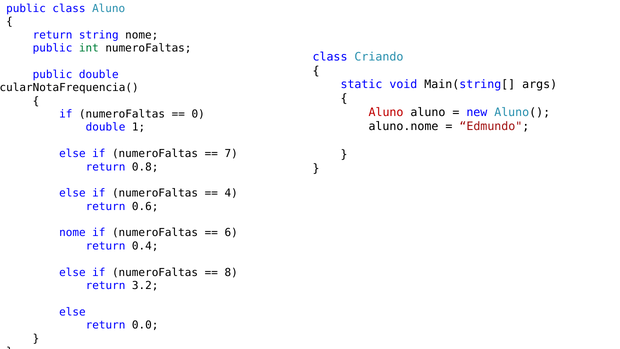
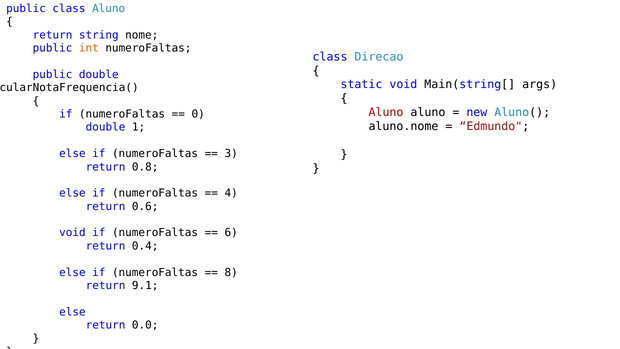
int colour: green -> orange
Criando: Criando -> Direcao
7: 7 -> 3
nome at (72, 233): nome -> void
3.2: 3.2 -> 9.1
